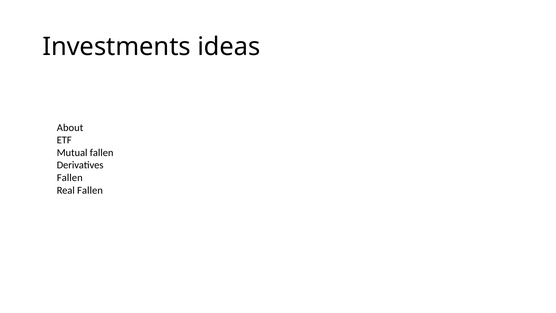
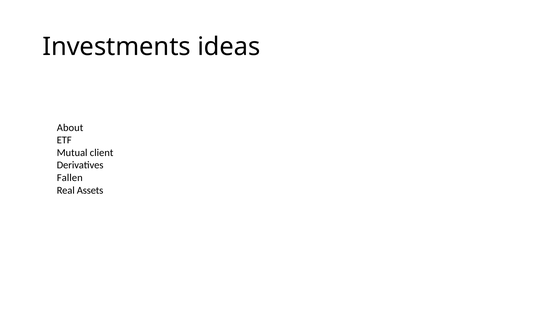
Mutual fallen: fallen -> client
Real Fallen: Fallen -> Assets
